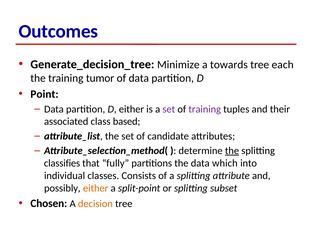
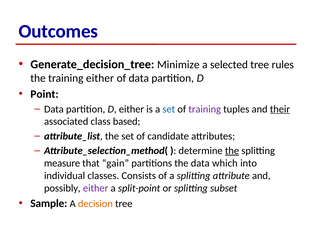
towards: towards -> selected
each: each -> rules
training tumor: tumor -> either
set at (169, 109) colour: purple -> blue
their underline: none -> present
classifies: classifies -> measure
fully: fully -> gain
either at (96, 188) colour: orange -> purple
Chosen: Chosen -> Sample
